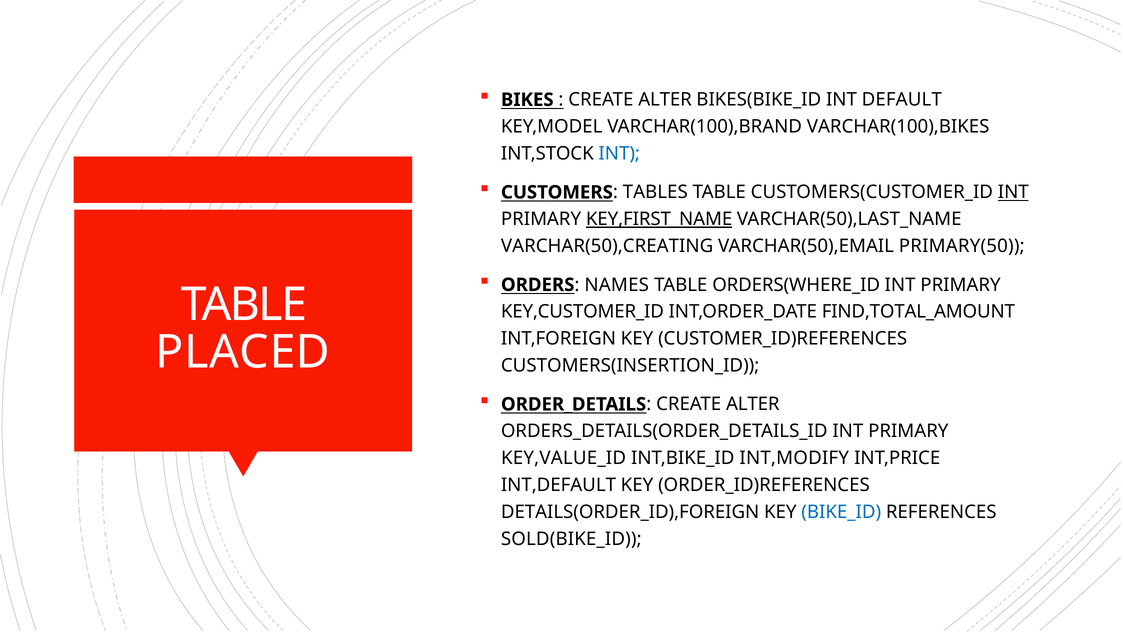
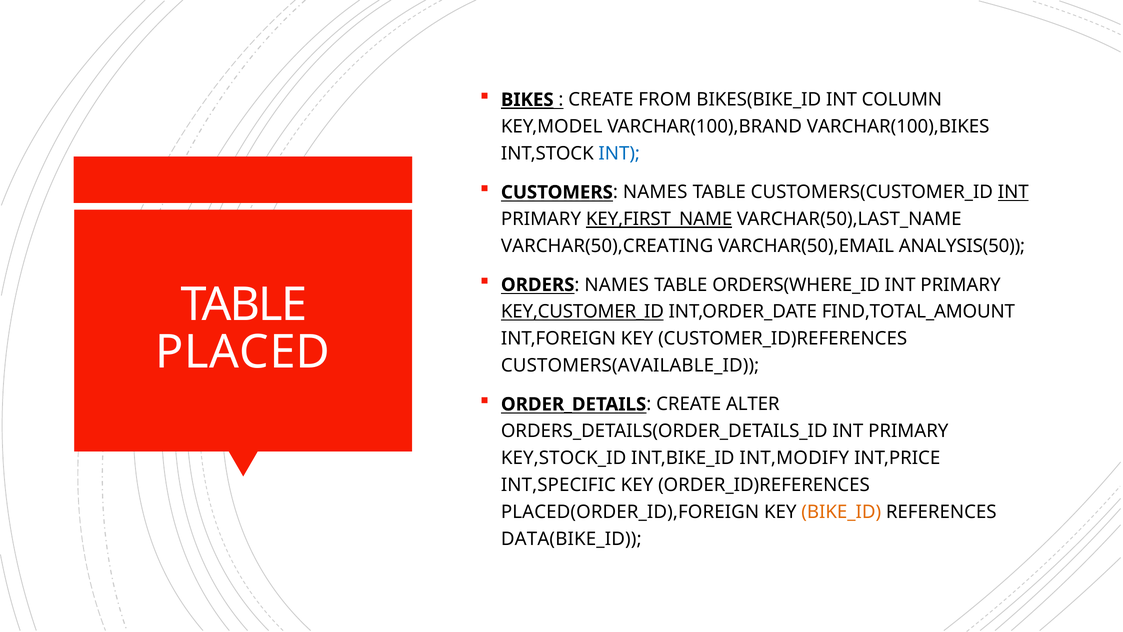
BIKES underline: none -> present
ALTER at (665, 100): ALTER -> FROM
DEFAULT: DEFAULT -> COLUMN
CUSTOMERS TABLES: TABLES -> NAMES
PRIMARY(50: PRIMARY(50 -> ANALYSIS(50
KEY,CUSTOMER_ID underline: none -> present
CUSTOMERS(INSERTION_ID: CUSTOMERS(INSERTION_ID -> CUSTOMERS(AVAILABLE_ID
KEY,VALUE_ID: KEY,VALUE_ID -> KEY,STOCK_ID
INT,DEFAULT: INT,DEFAULT -> INT,SPECIFIC
DETAILS(ORDER_ID),FOREIGN: DETAILS(ORDER_ID),FOREIGN -> PLACED(ORDER_ID),FOREIGN
BIKE_ID colour: blue -> orange
SOLD(BIKE_ID: SOLD(BIKE_ID -> DATA(BIKE_ID
